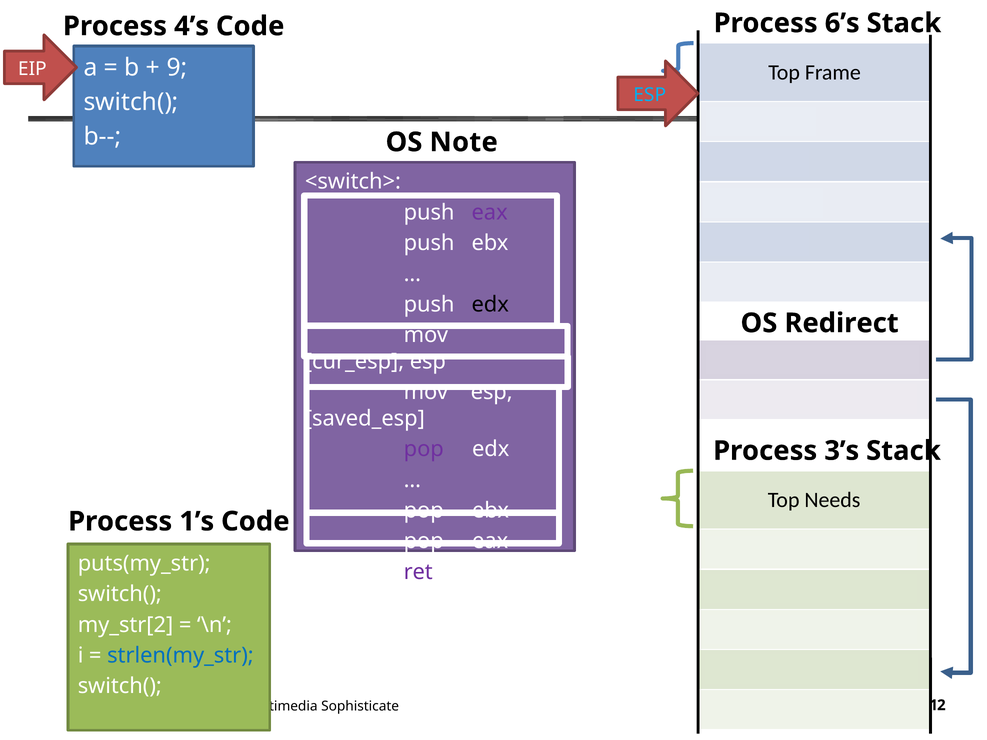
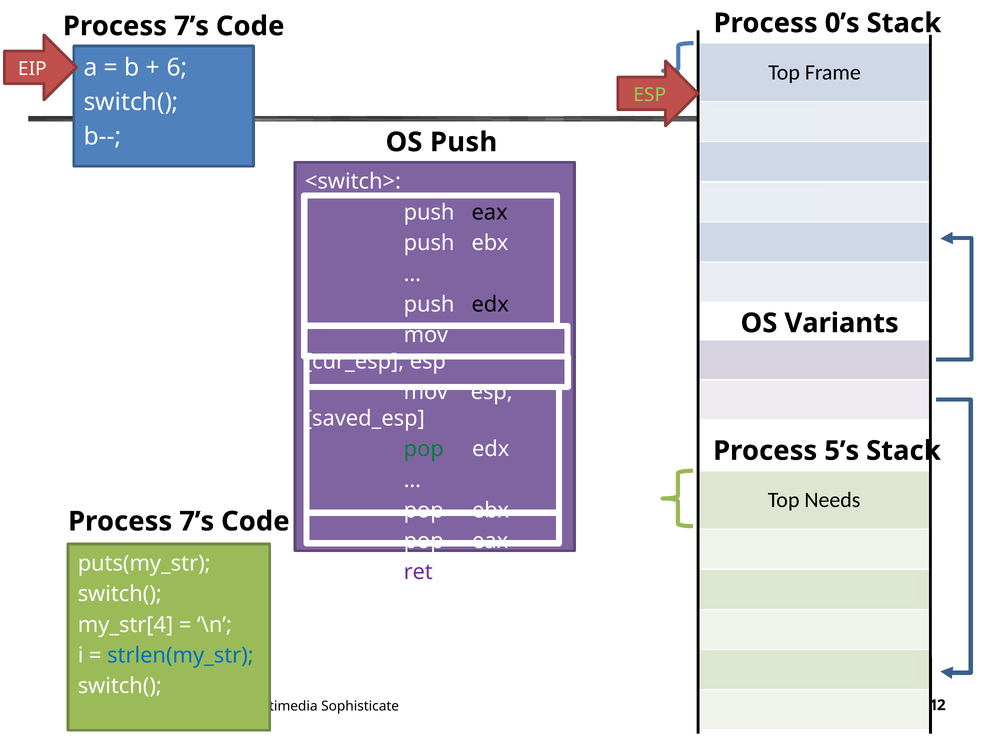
6’s: 6’s -> 0’s
4’s at (192, 26): 4’s -> 7’s
9: 9 -> 6
ESP at (650, 95) colour: light blue -> light green
OS Note: Note -> Push
eax at (490, 213) colour: purple -> black
Redirect: Redirect -> Variants
pop at (424, 449) colour: purple -> green
3’s: 3’s -> 5’s
1’s at (197, 522): 1’s -> 7’s
my_str[2: my_str[2 -> my_str[4
